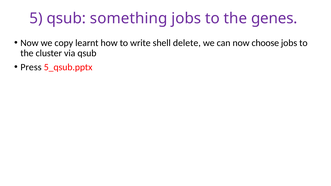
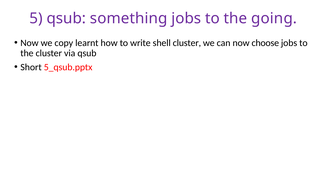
genes: genes -> going
shell delete: delete -> cluster
Press: Press -> Short
